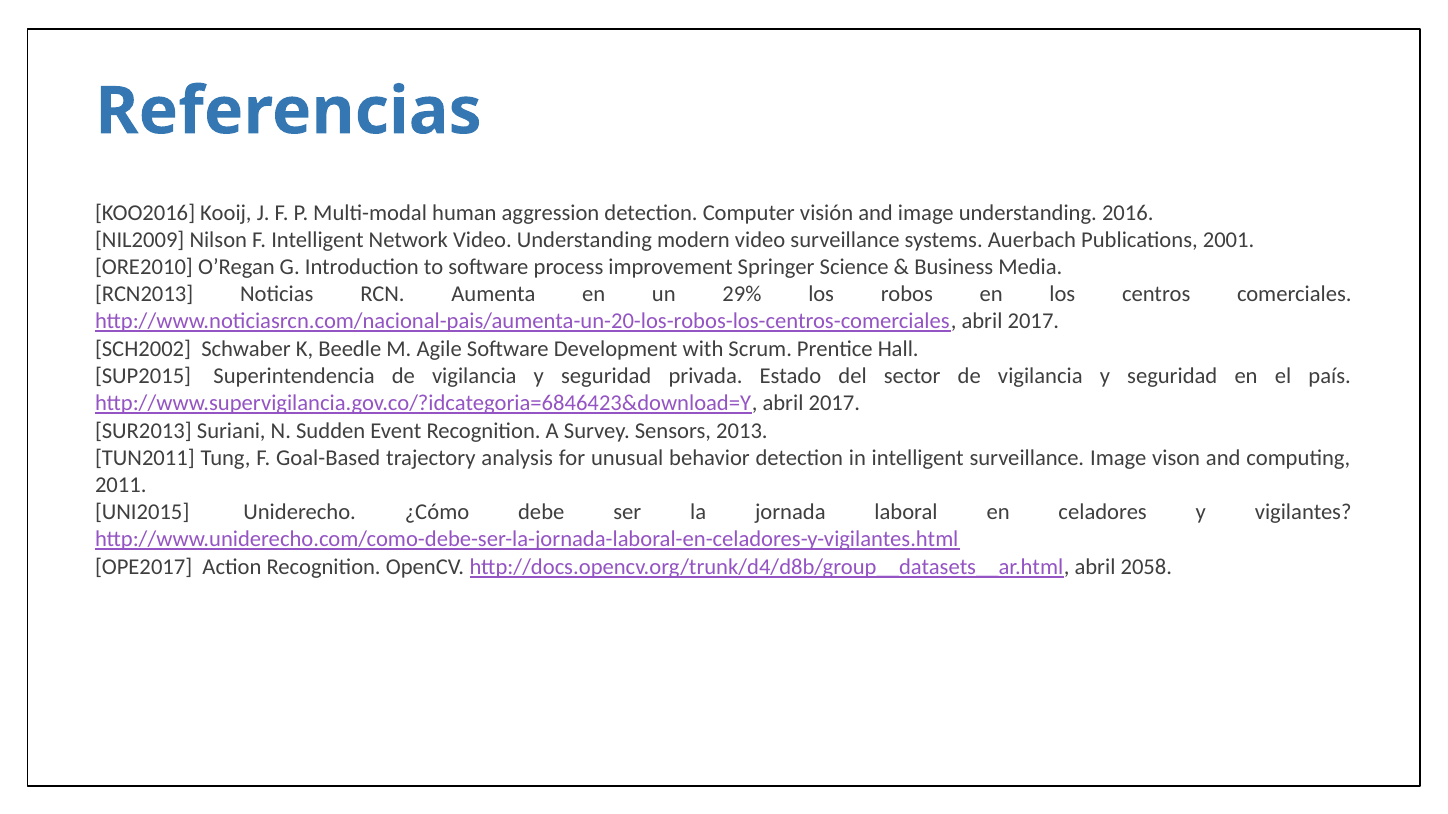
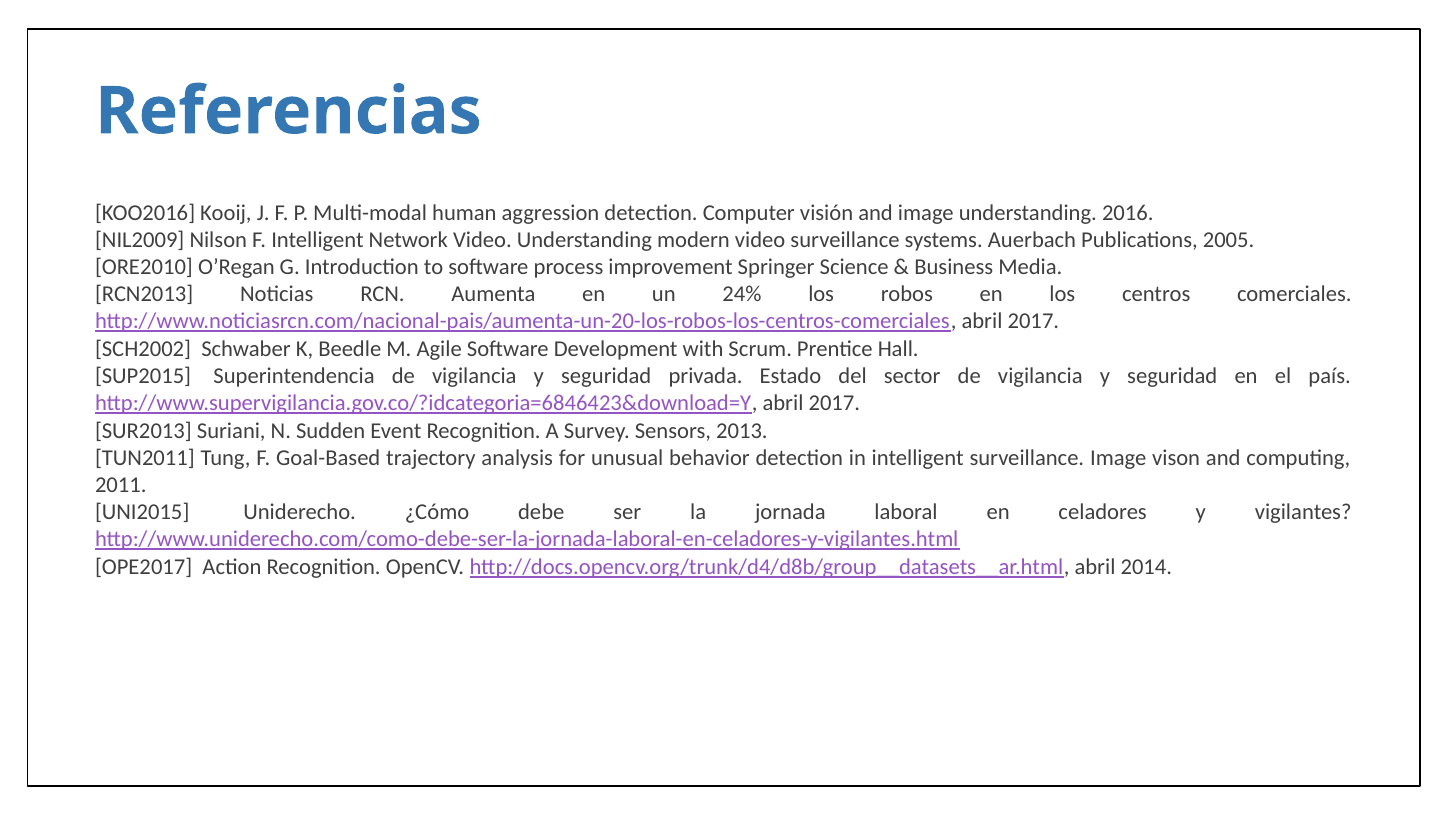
2001: 2001 -> 2005
29%: 29% -> 24%
2058: 2058 -> 2014
